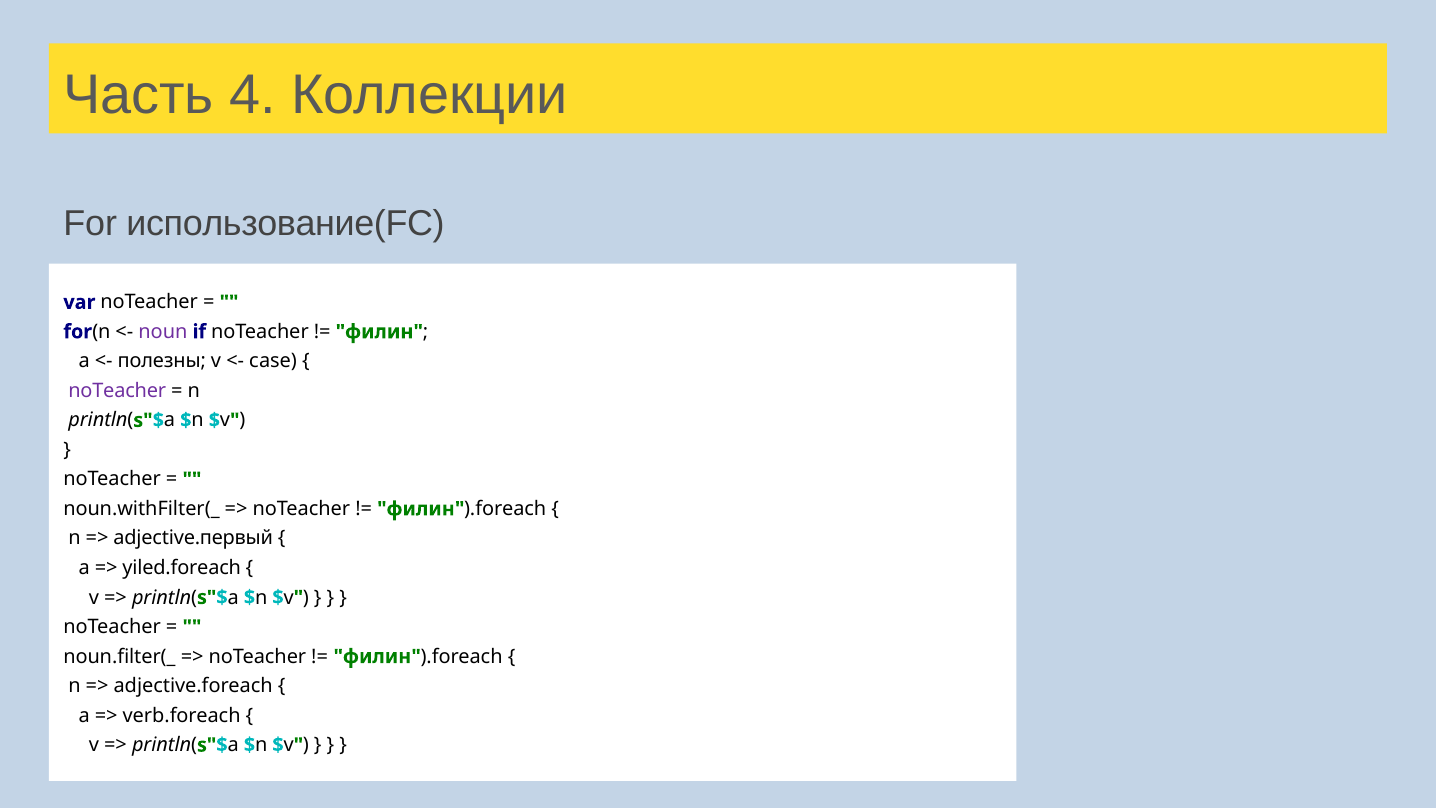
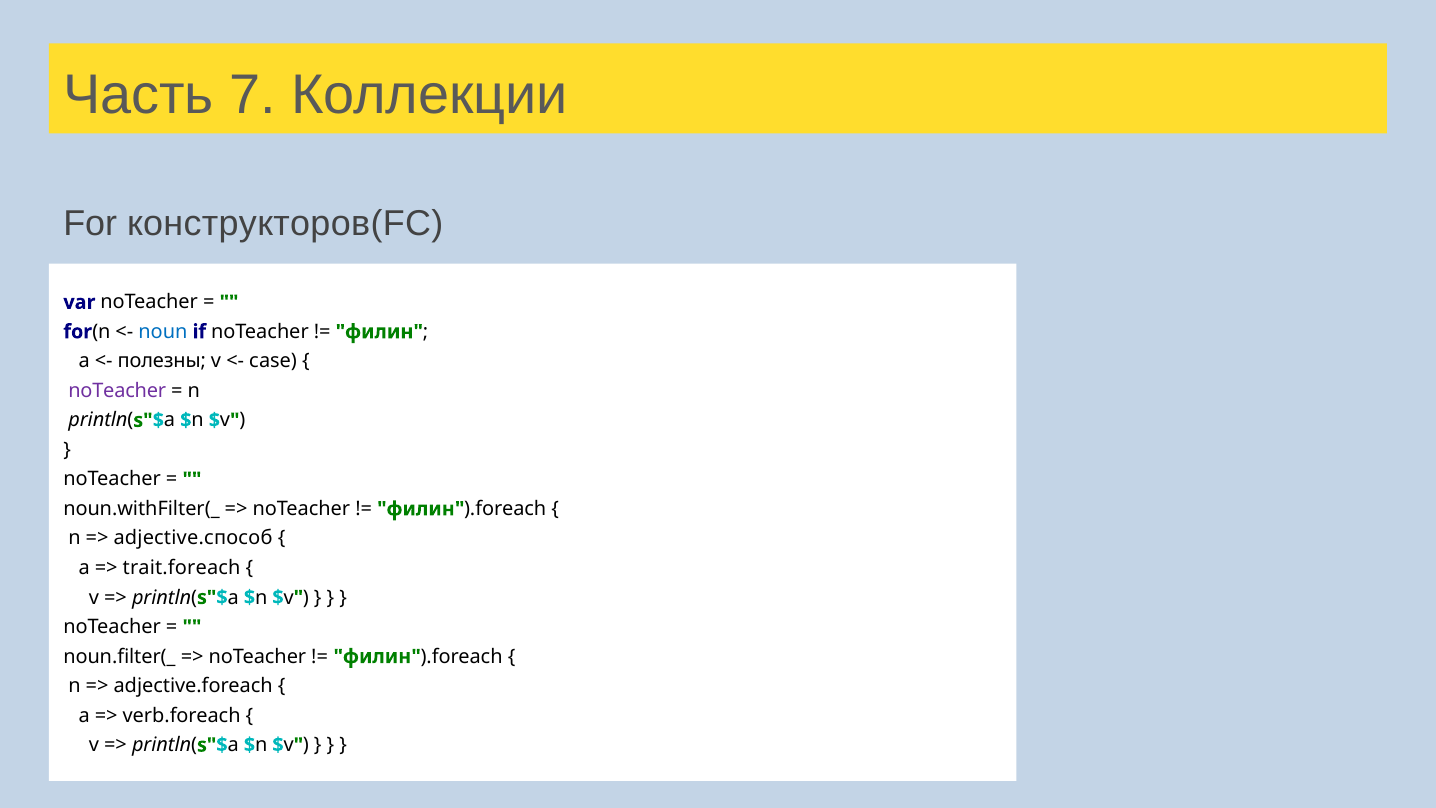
4: 4 -> 7
использование(FC: использование(FC -> конструкторов(FC
noun colour: purple -> blue
adjective.первый: adjective.первый -> adjective.способ
yiled.foreach: yiled.foreach -> trait.foreach
